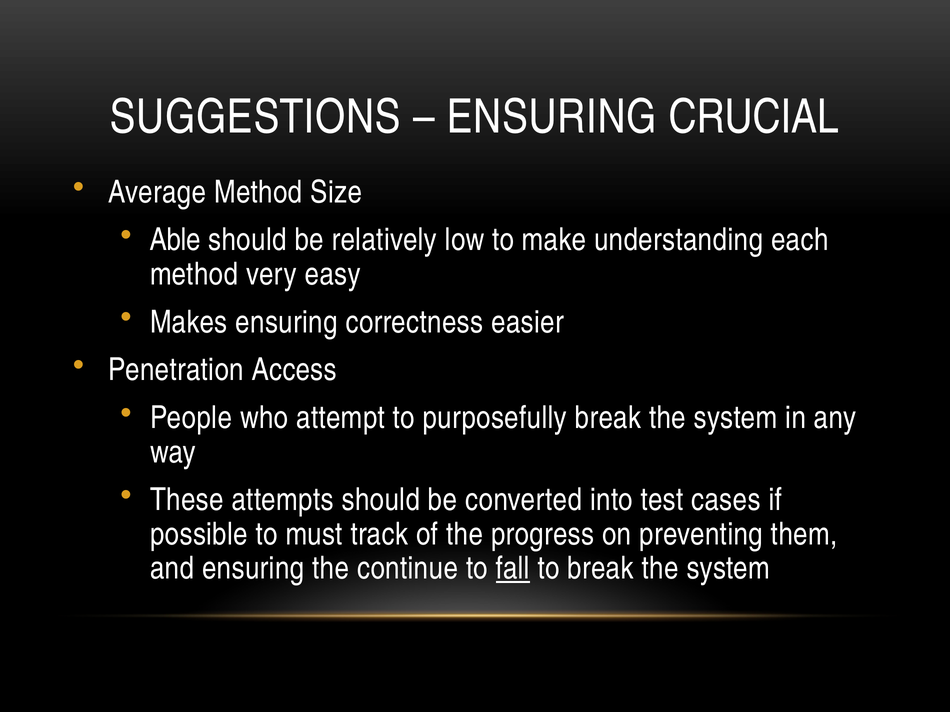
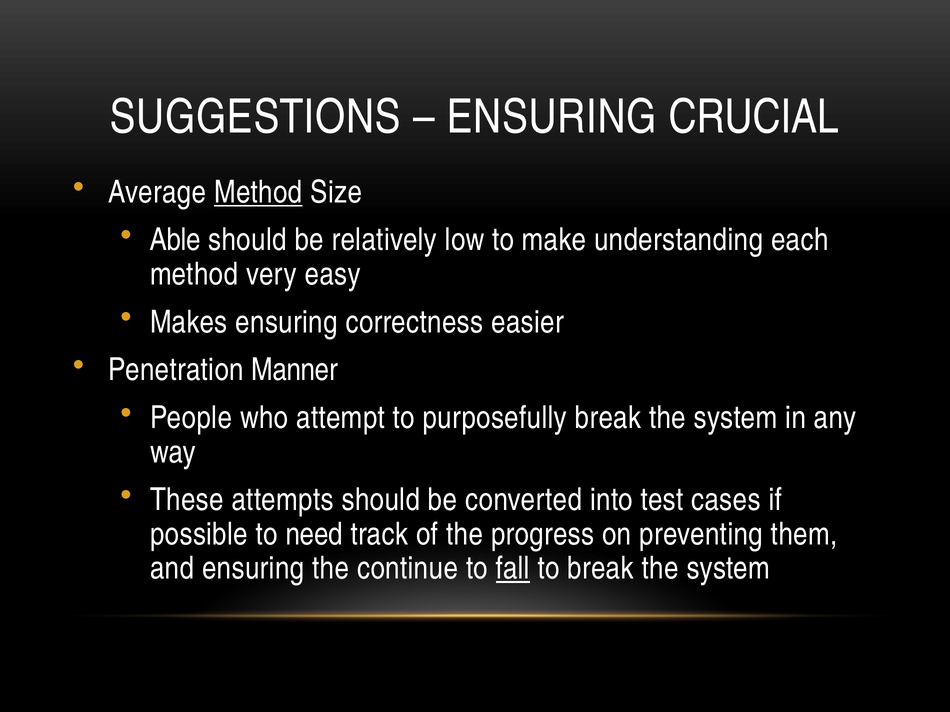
Method at (258, 192) underline: none -> present
Access: Access -> Manner
must: must -> need
